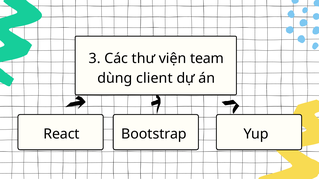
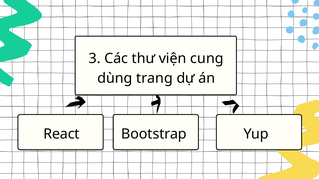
team: team -> cung
client: client -> trang
